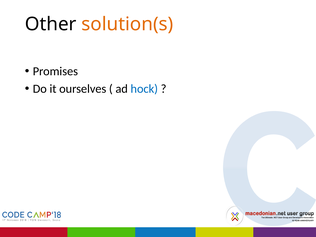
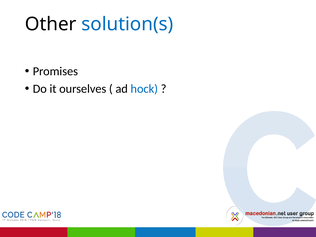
solution(s colour: orange -> blue
